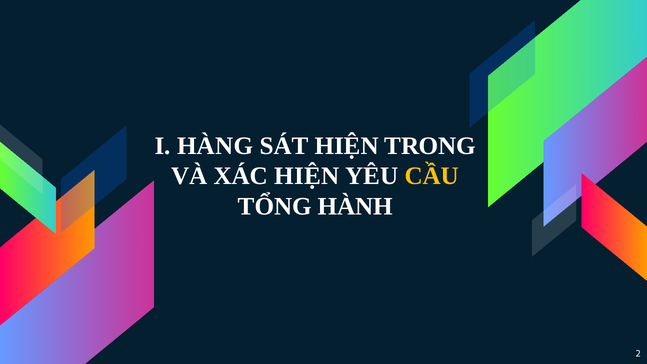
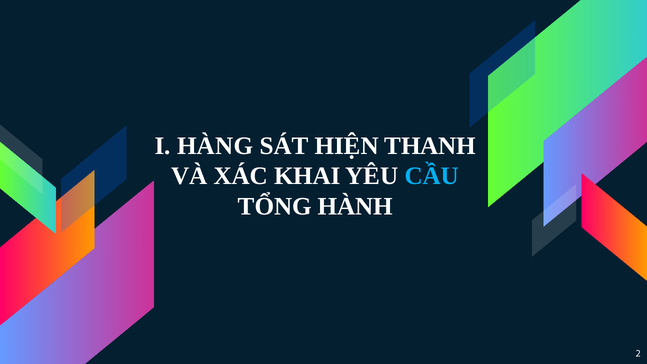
TRONG: TRONG -> THANH
XÁC HIỆN: HIỆN -> KHAI
CẦU colour: yellow -> light blue
